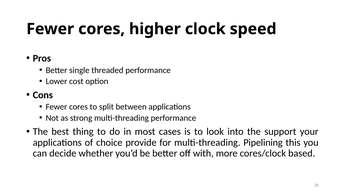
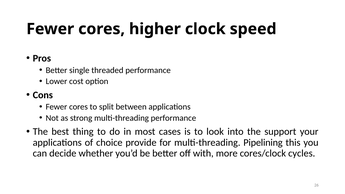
based: based -> cycles
